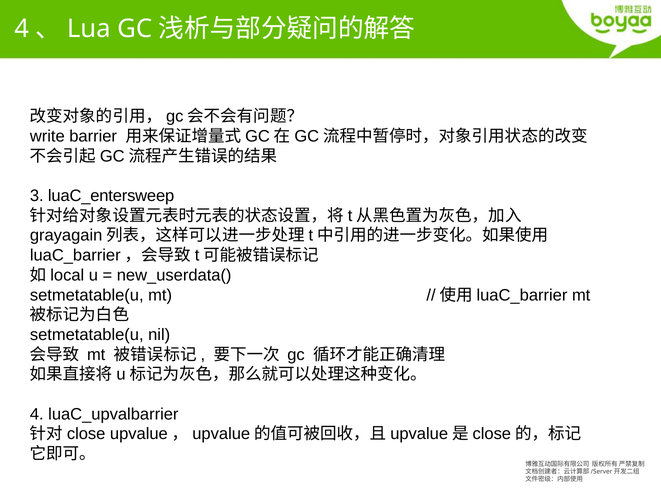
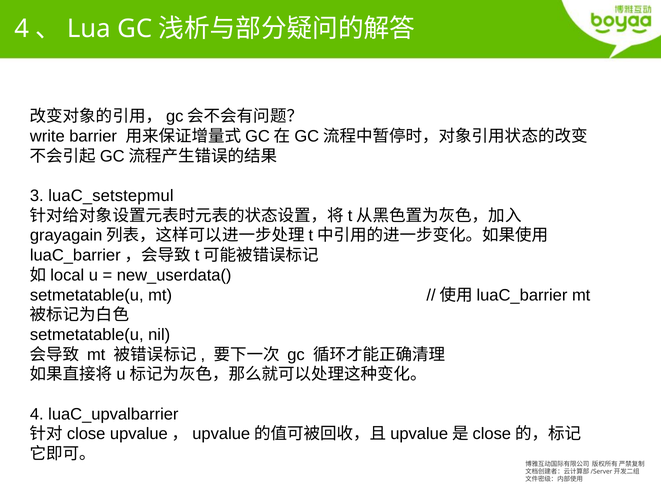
luaC_entersweep: luaC_entersweep -> luaC_setstepmul
